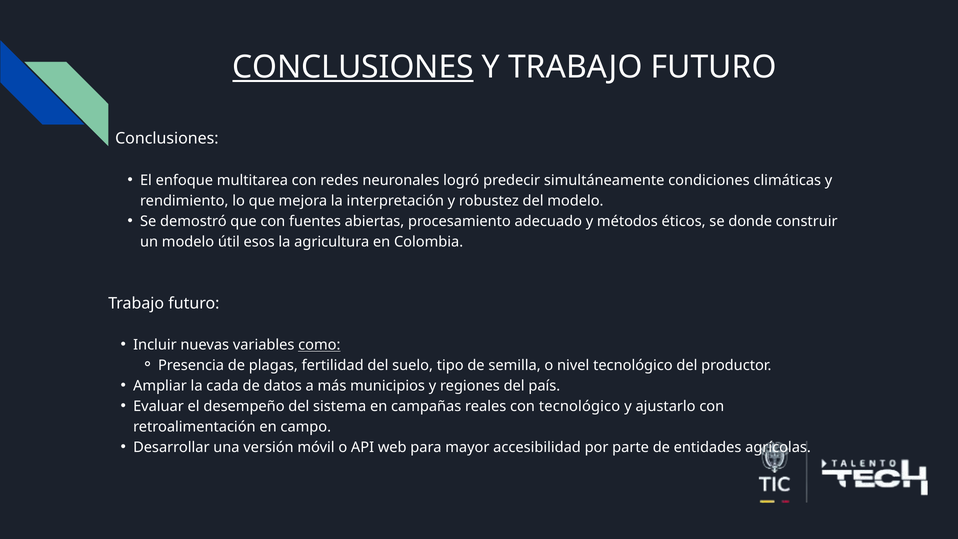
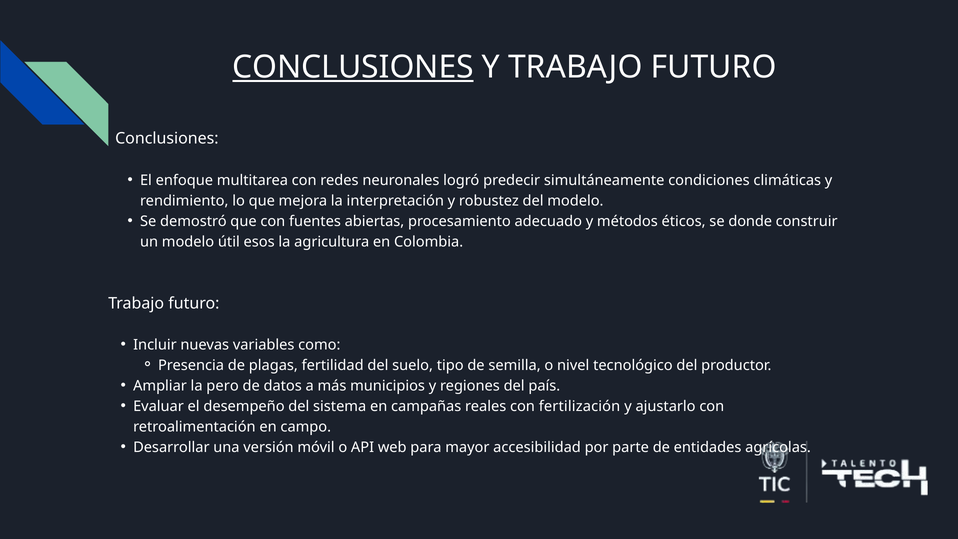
como underline: present -> none
cada: cada -> pero
con tecnológico: tecnológico -> fertilización
